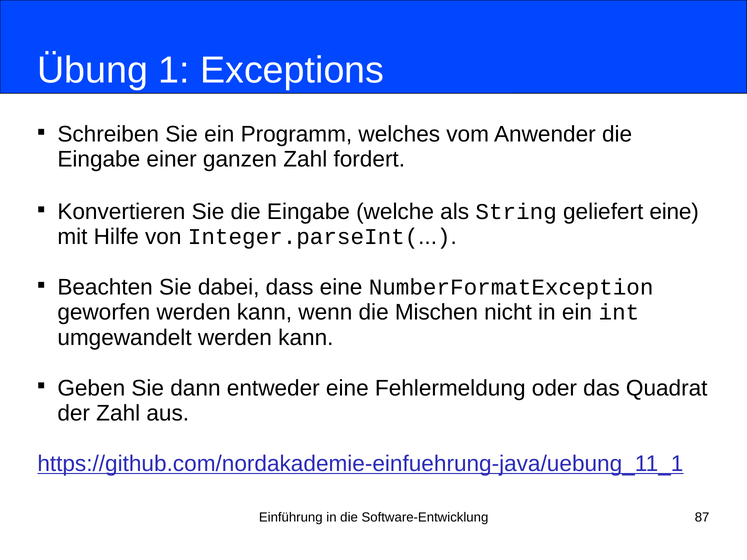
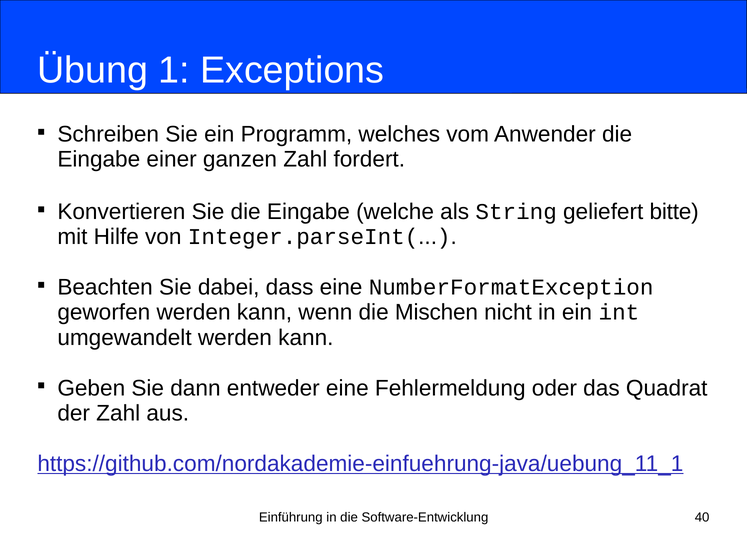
geliefert eine: eine -> bitte
87: 87 -> 40
